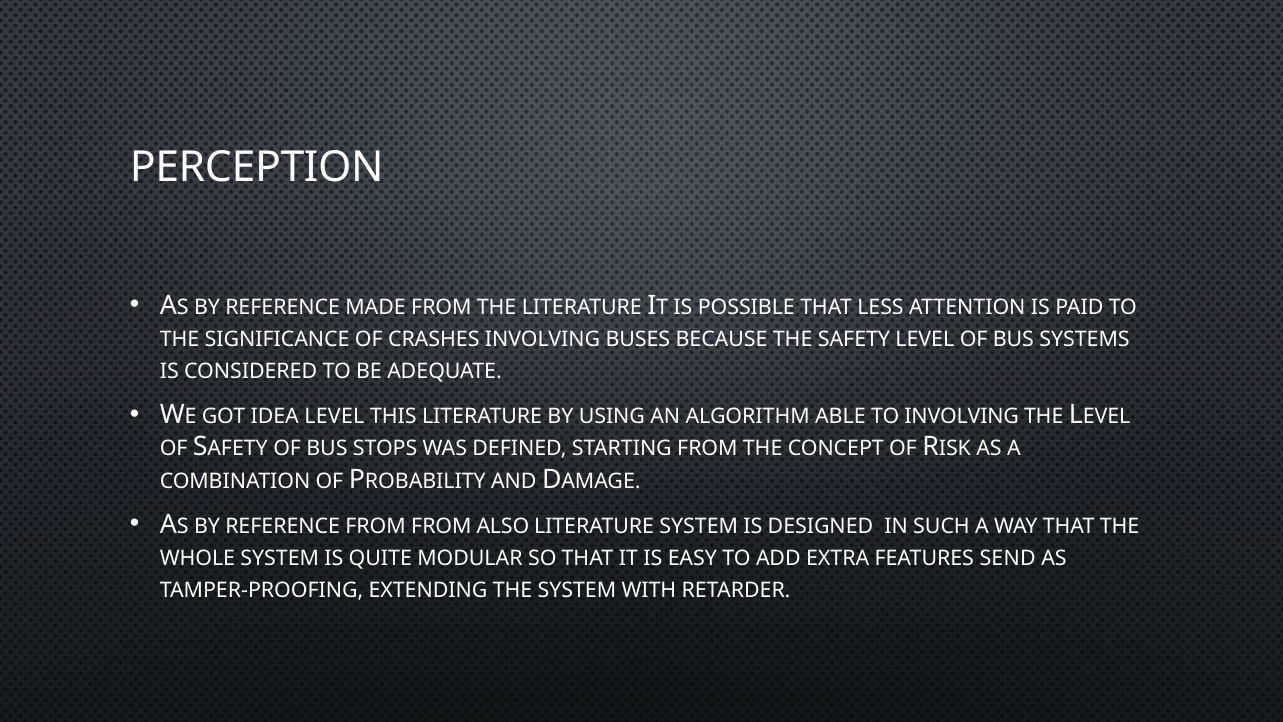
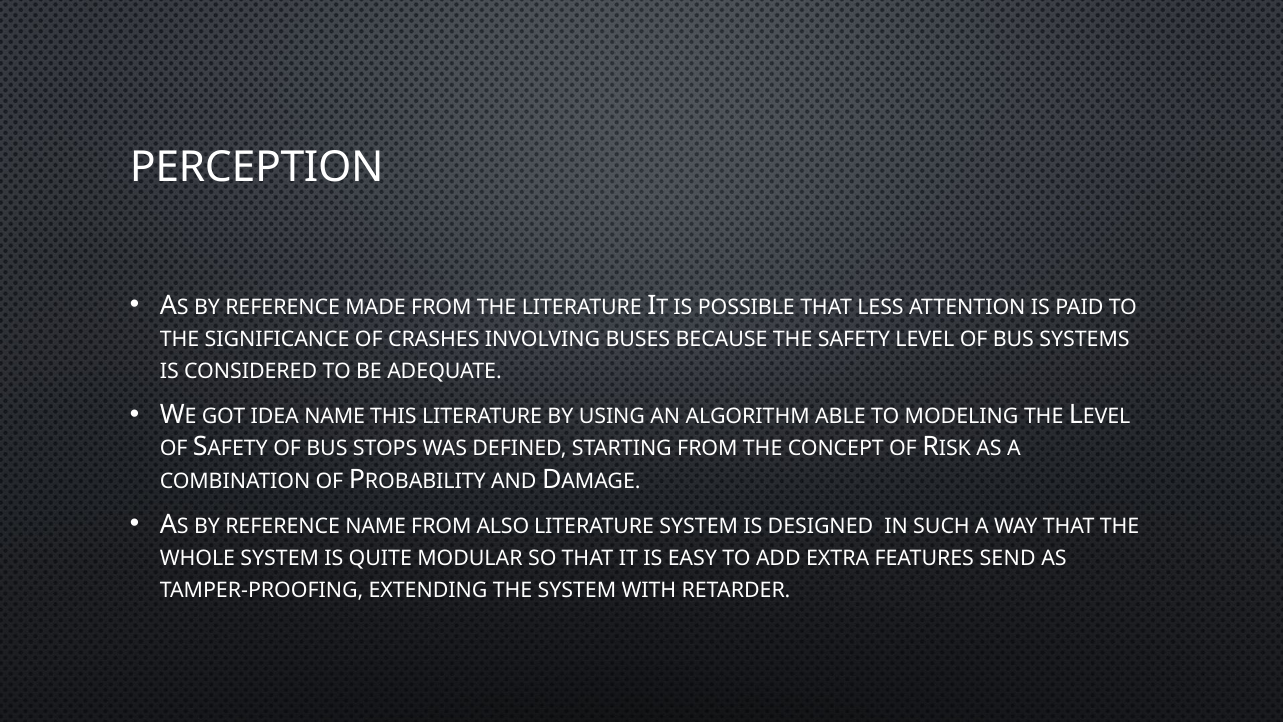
IDEA LEVEL: LEVEL -> NAME
TO INVOLVING: INVOLVING -> MODELING
REFERENCE FROM: FROM -> NAME
